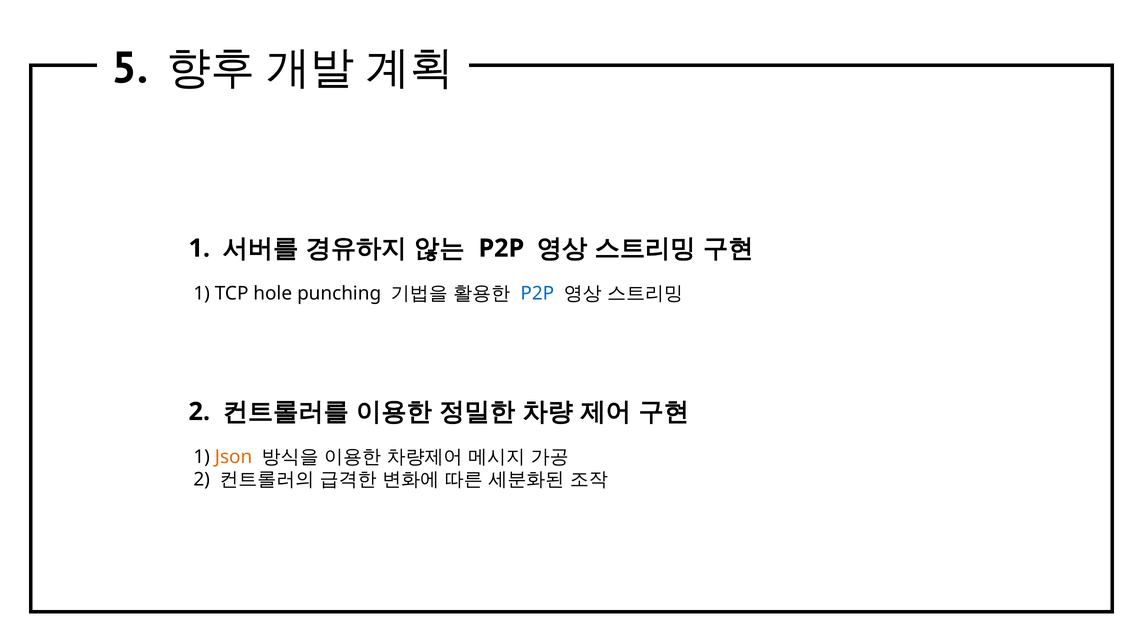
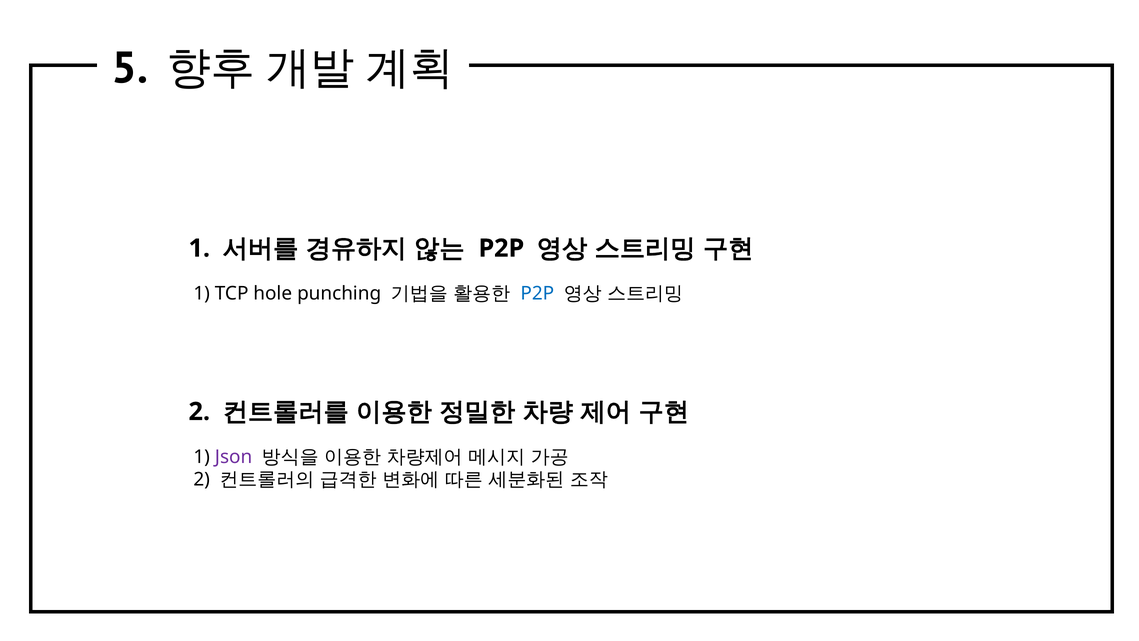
Json colour: orange -> purple
